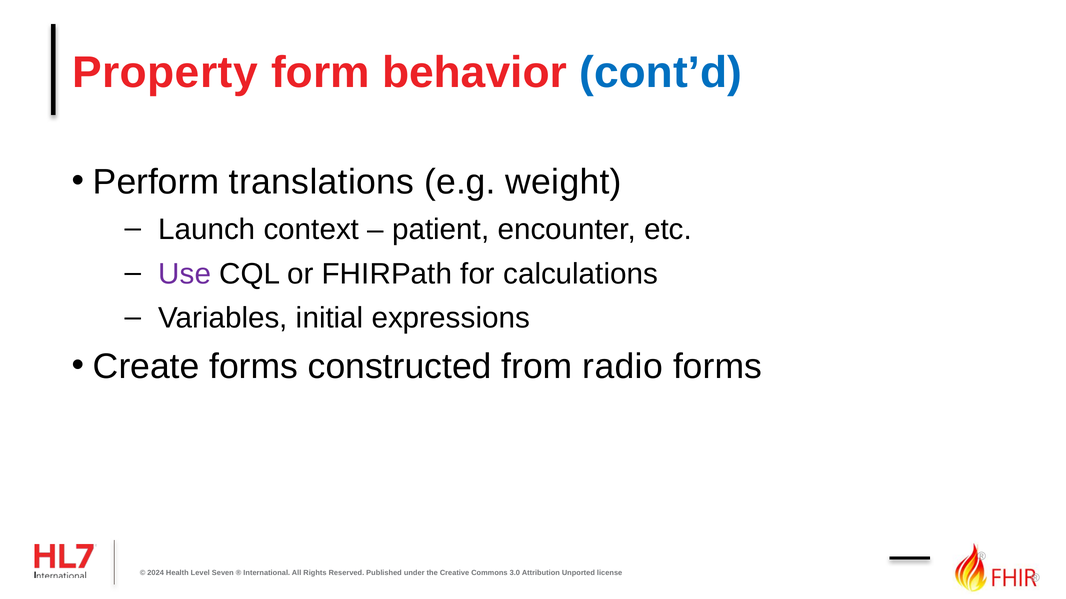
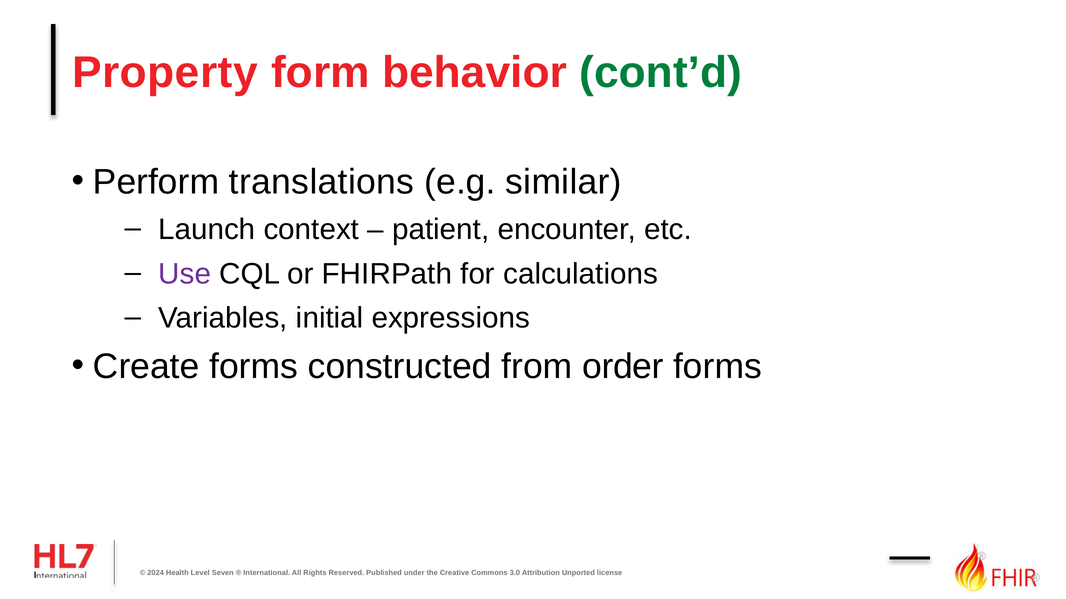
cont’d colour: blue -> green
weight: weight -> similar
radio: radio -> order
